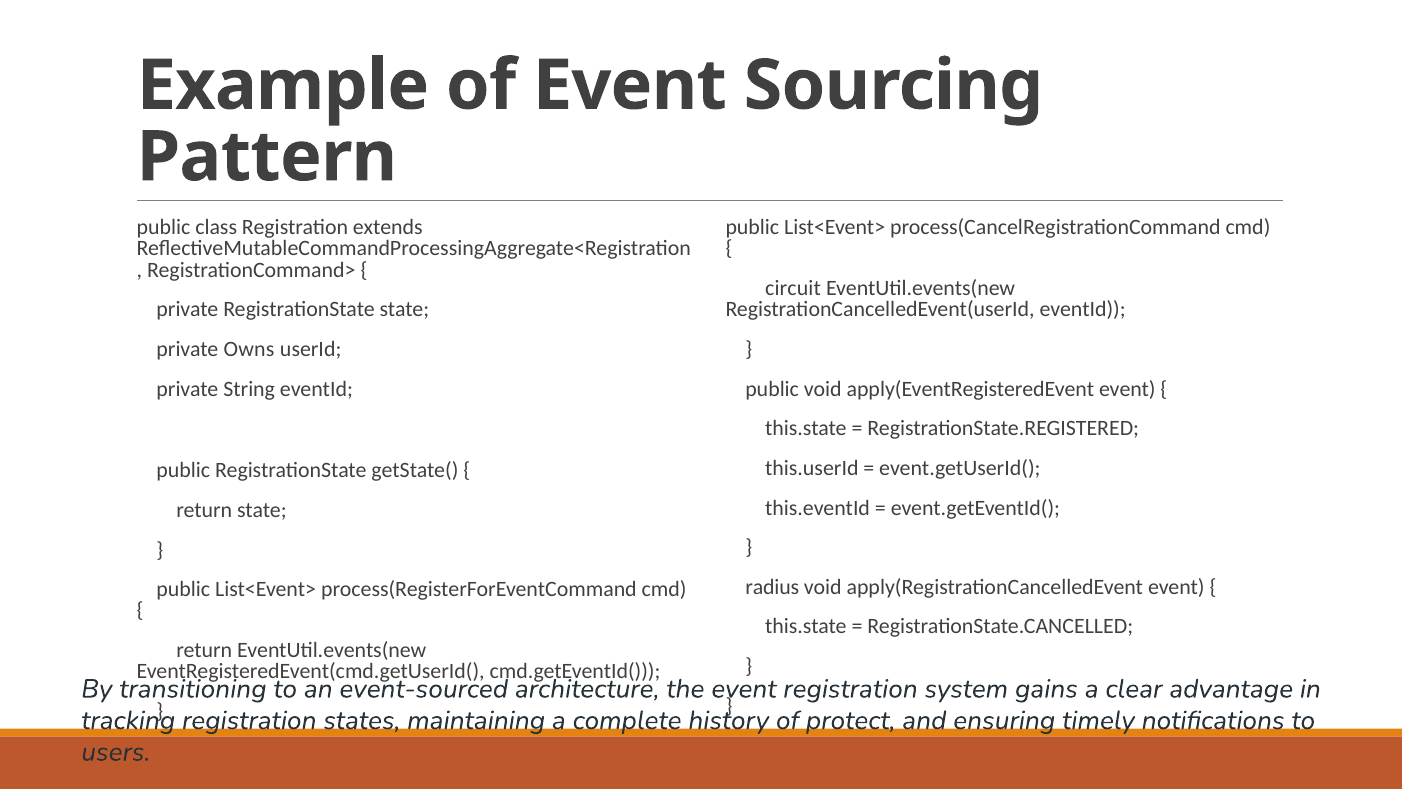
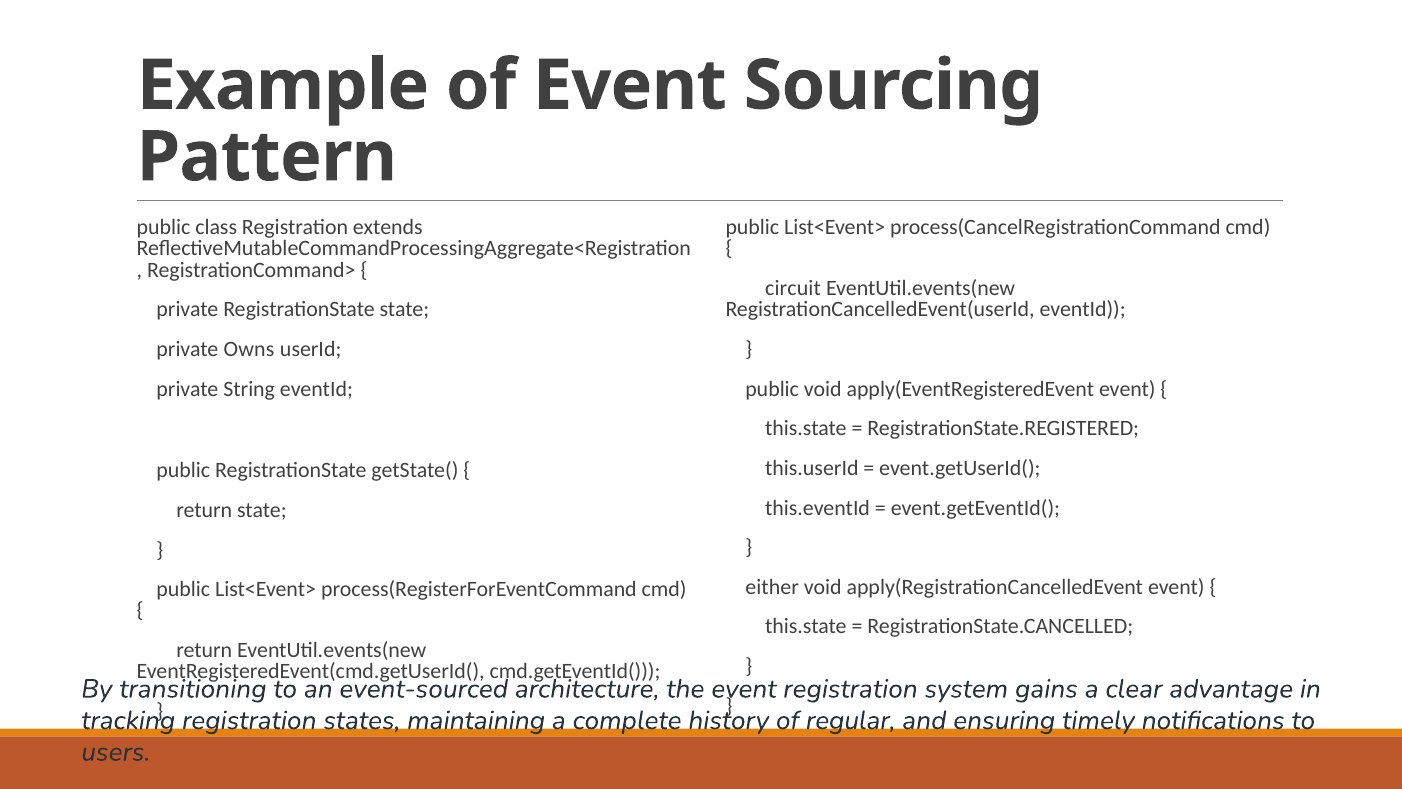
radius: radius -> either
protect: protect -> regular
